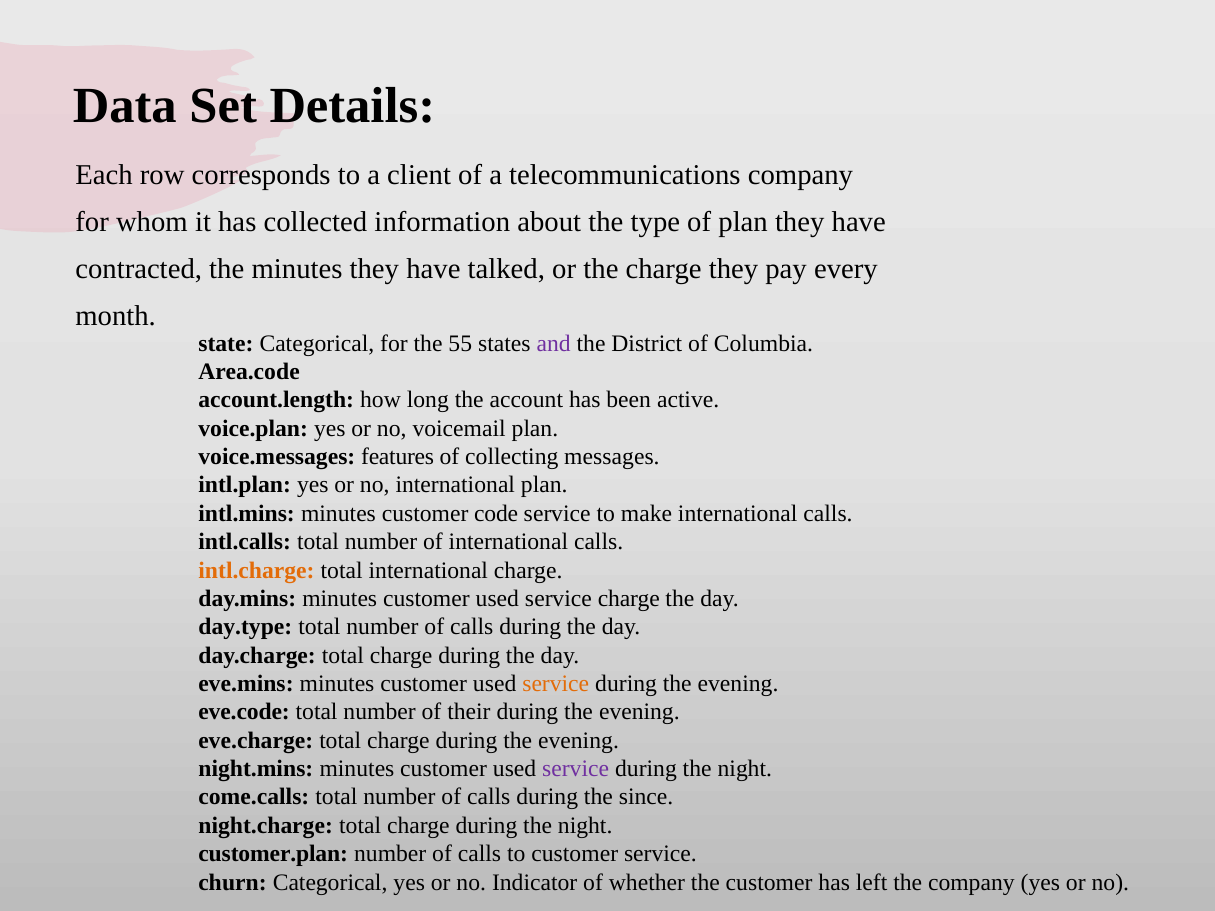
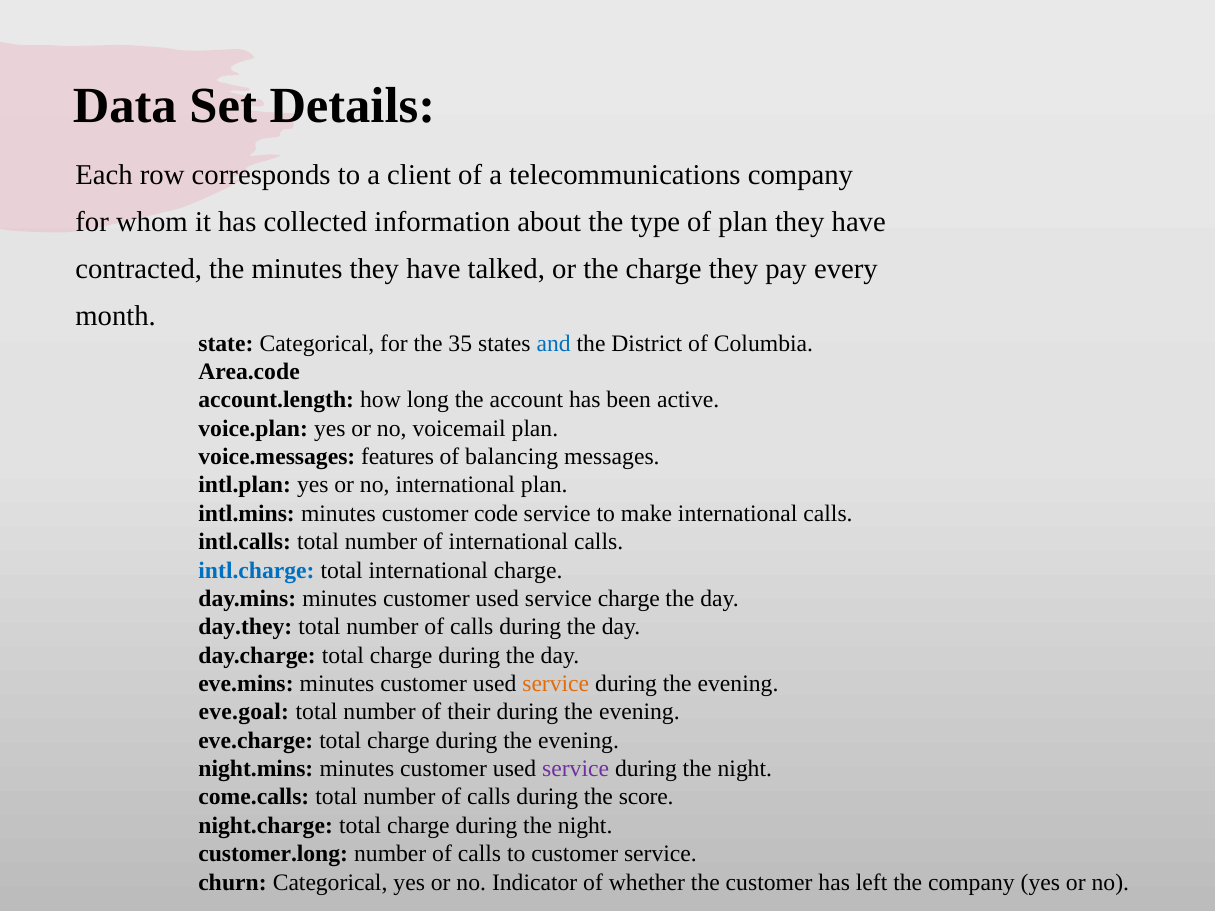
55: 55 -> 35
and colour: purple -> blue
collecting: collecting -> balancing
intl.charge colour: orange -> blue
day.type: day.type -> day.they
eve.code: eve.code -> eve.goal
since: since -> score
customer.plan: customer.plan -> customer.long
